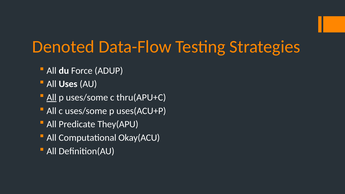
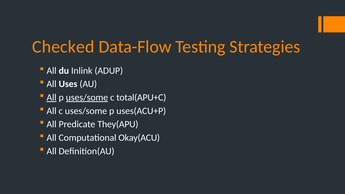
Denoted: Denoted -> Checked
Force: Force -> Inlink
uses/some at (87, 98) underline: none -> present
thru(APU+C: thru(APU+C -> total(APU+C
